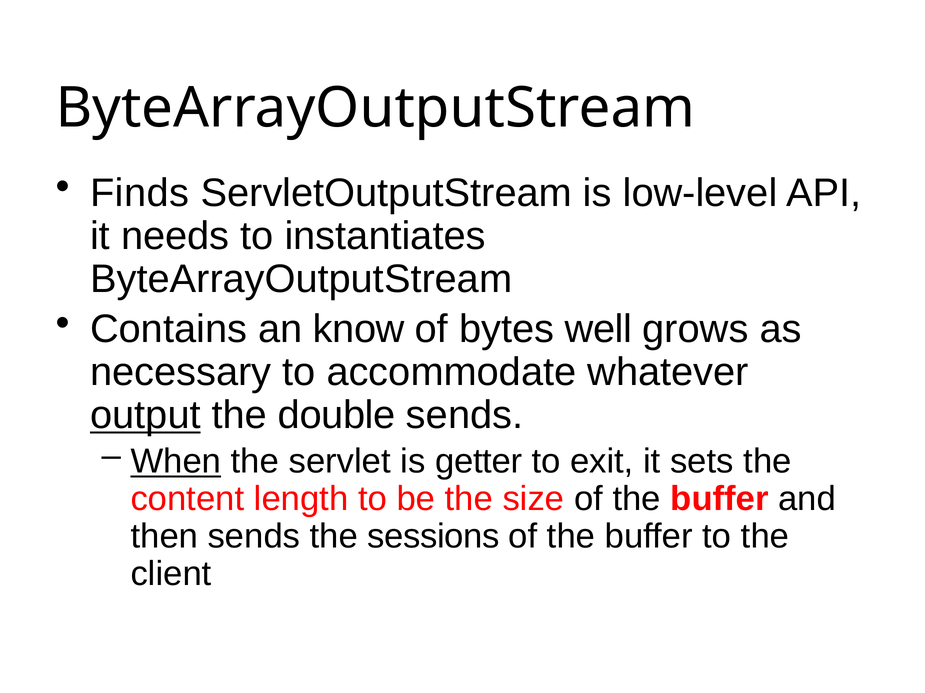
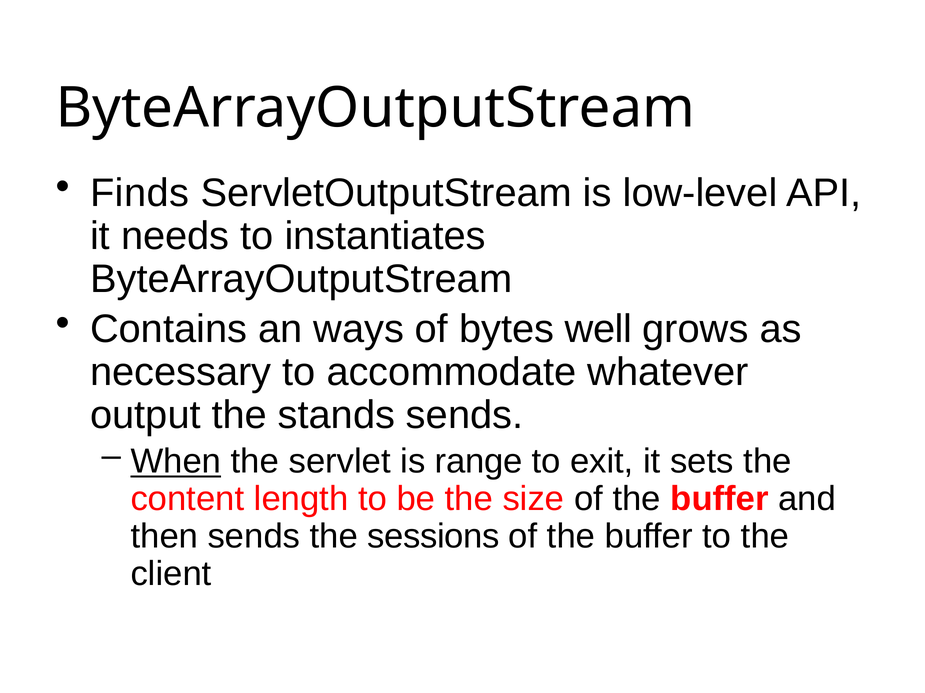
know: know -> ways
output underline: present -> none
double: double -> stands
getter: getter -> range
